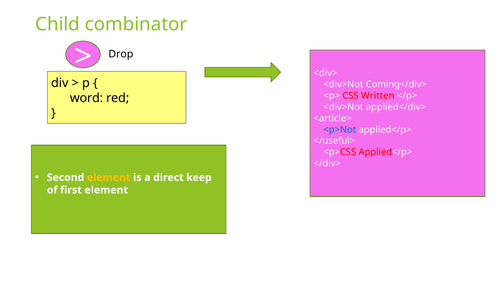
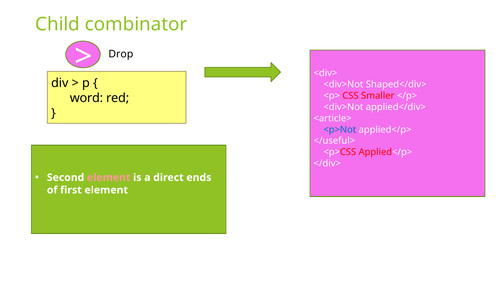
Coming</div>: Coming</div> -> Shaped</div>
Written: Written -> Smaller
element at (109, 178) colour: yellow -> pink
keep: keep -> ends
